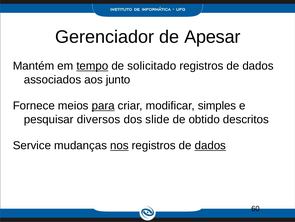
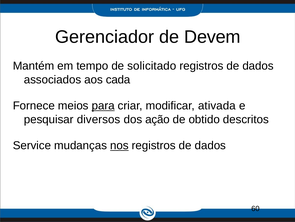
Apesar: Apesar -> Devem
tempo underline: present -> none
junto: junto -> cada
simples: simples -> ativada
slide: slide -> ação
dados at (210, 145) underline: present -> none
